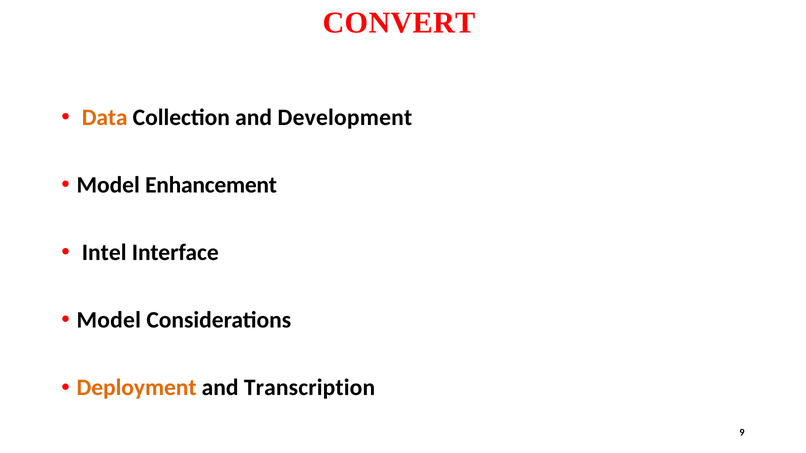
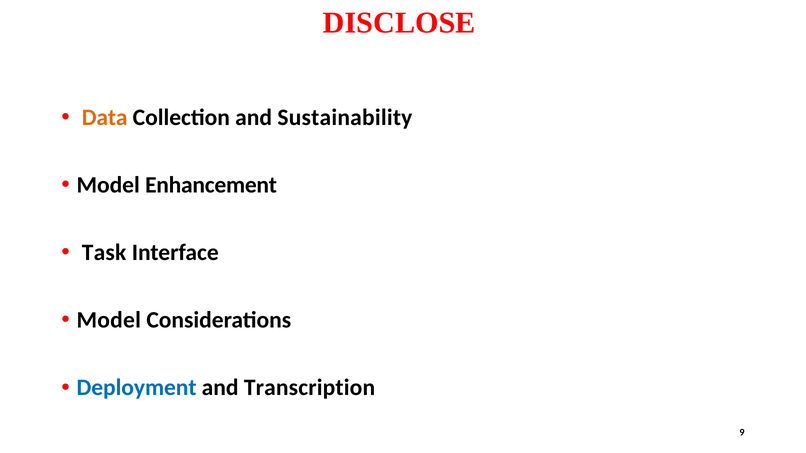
CONVERT: CONVERT -> DISCLOSE
Development: Development -> Sustainability
Intel: Intel -> Task
Deployment colour: orange -> blue
